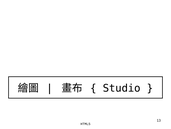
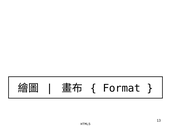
Studio: Studio -> Format
